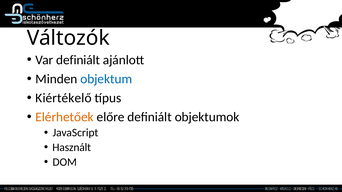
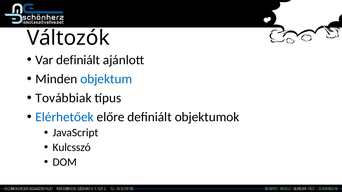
Kiértékelő: Kiértékelő -> Továbbiak
Elérhetőek colour: orange -> blue
Használt: Használt -> Kulcsszó
